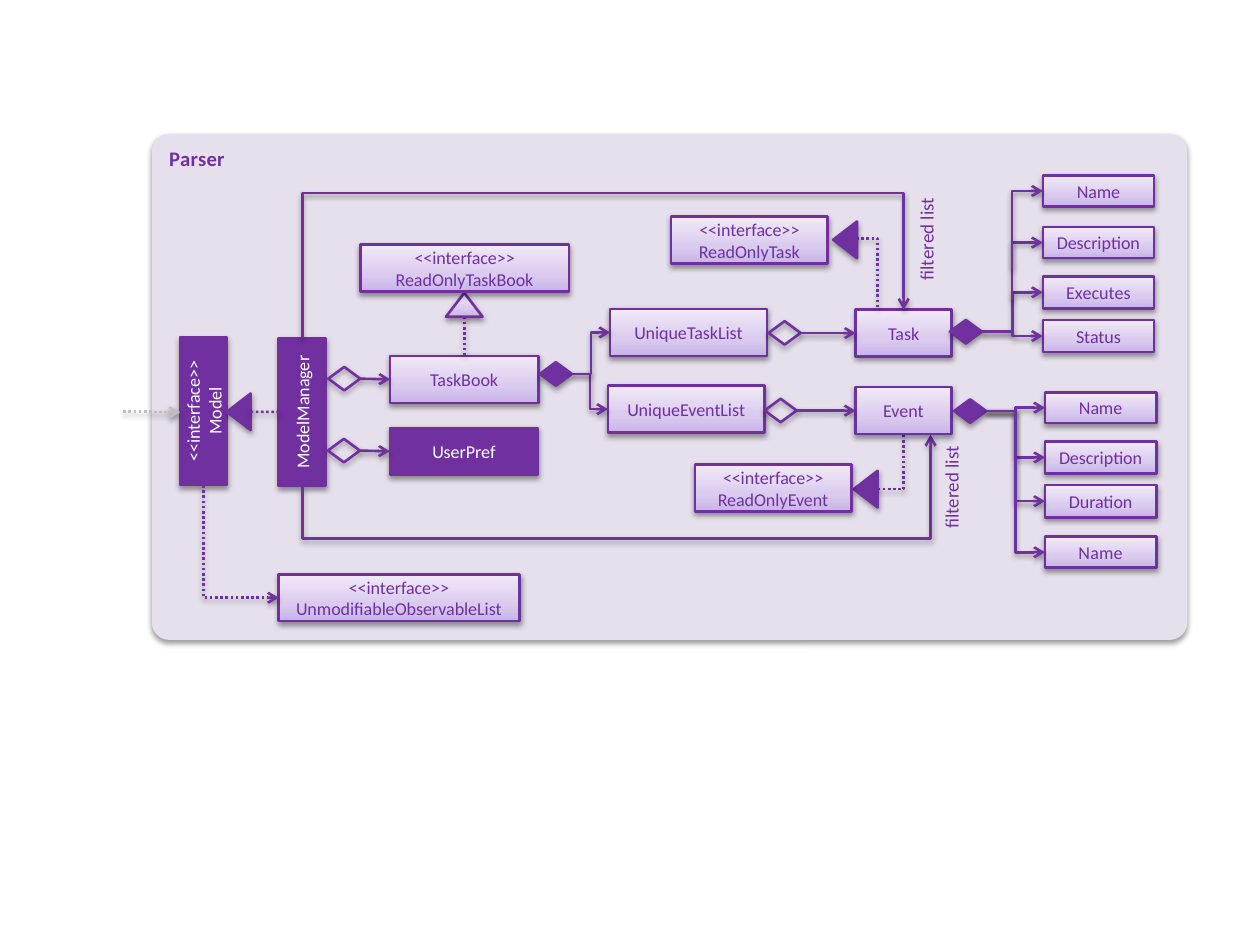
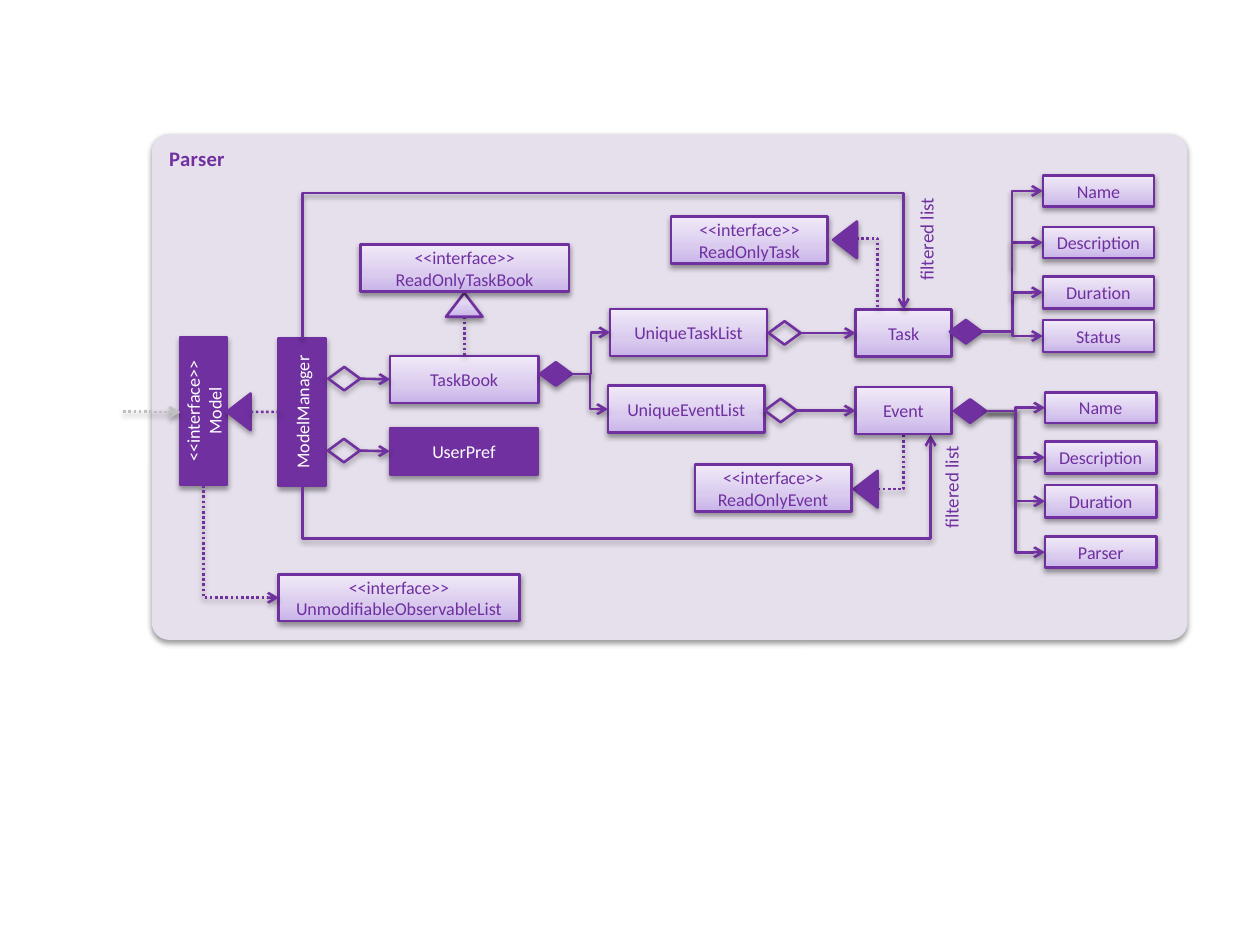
Executes at (1098, 294): Executes -> Duration
Name at (1101, 554): Name -> Parser
